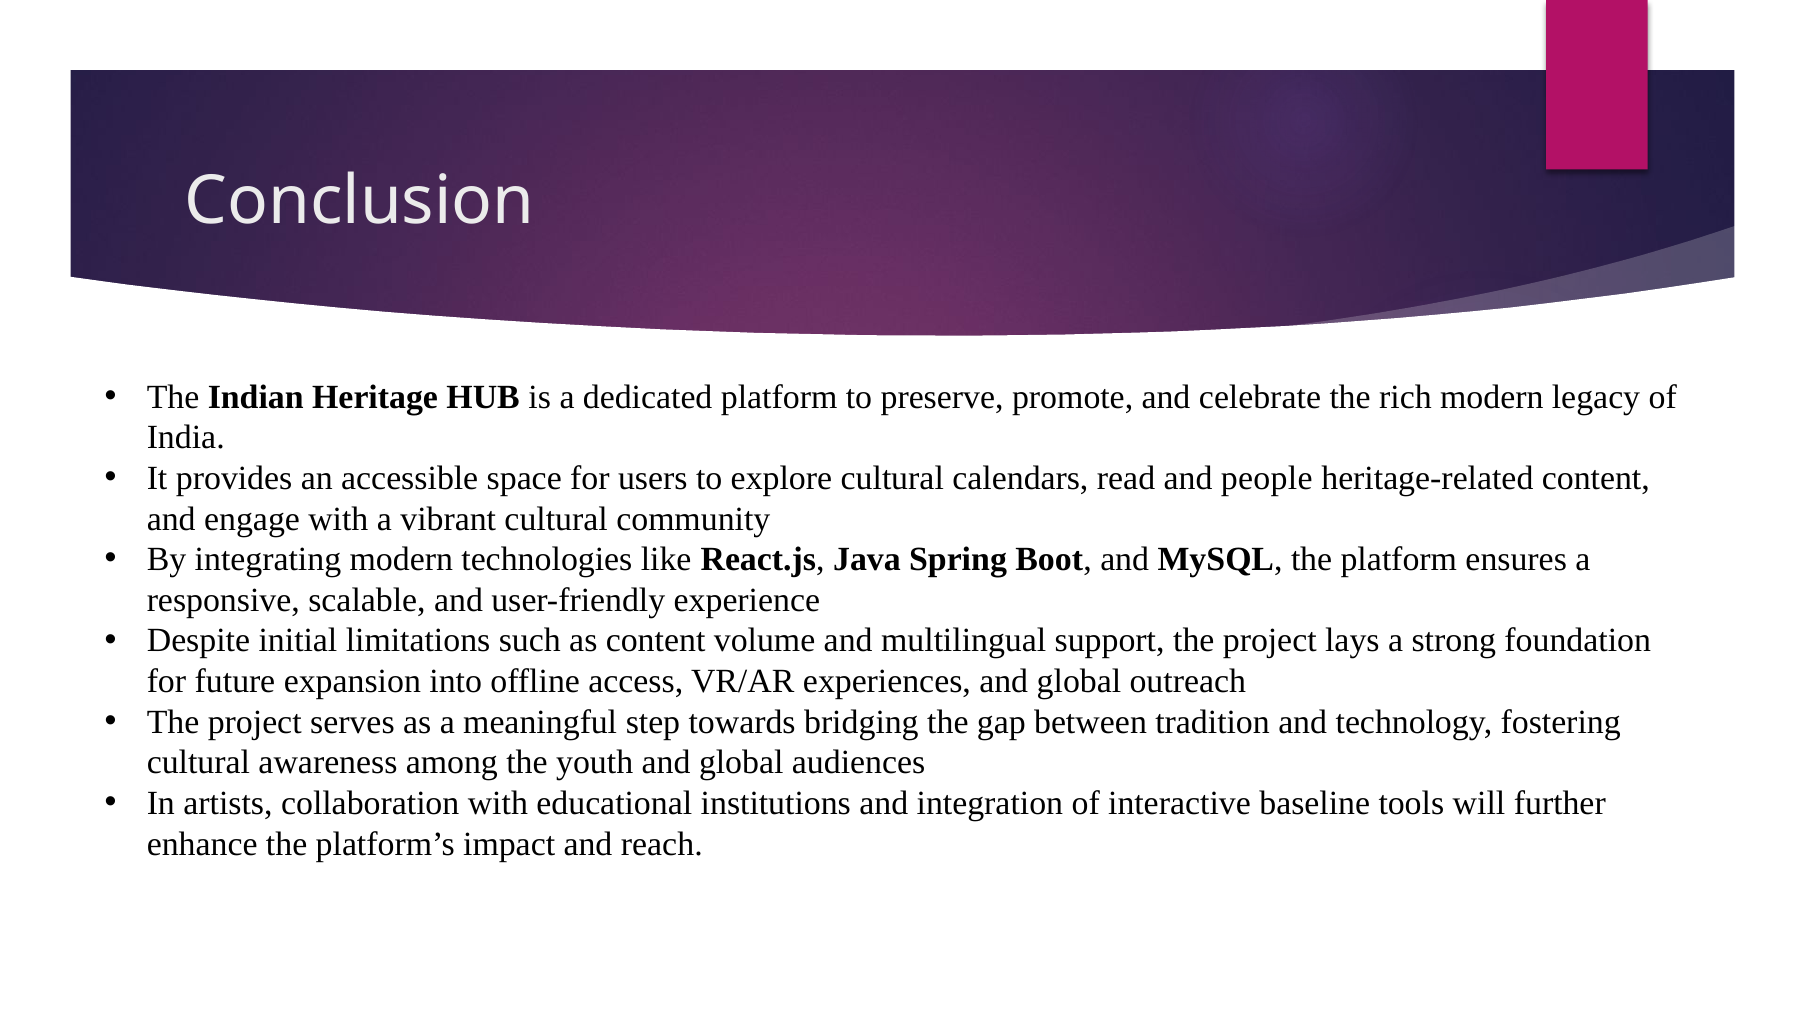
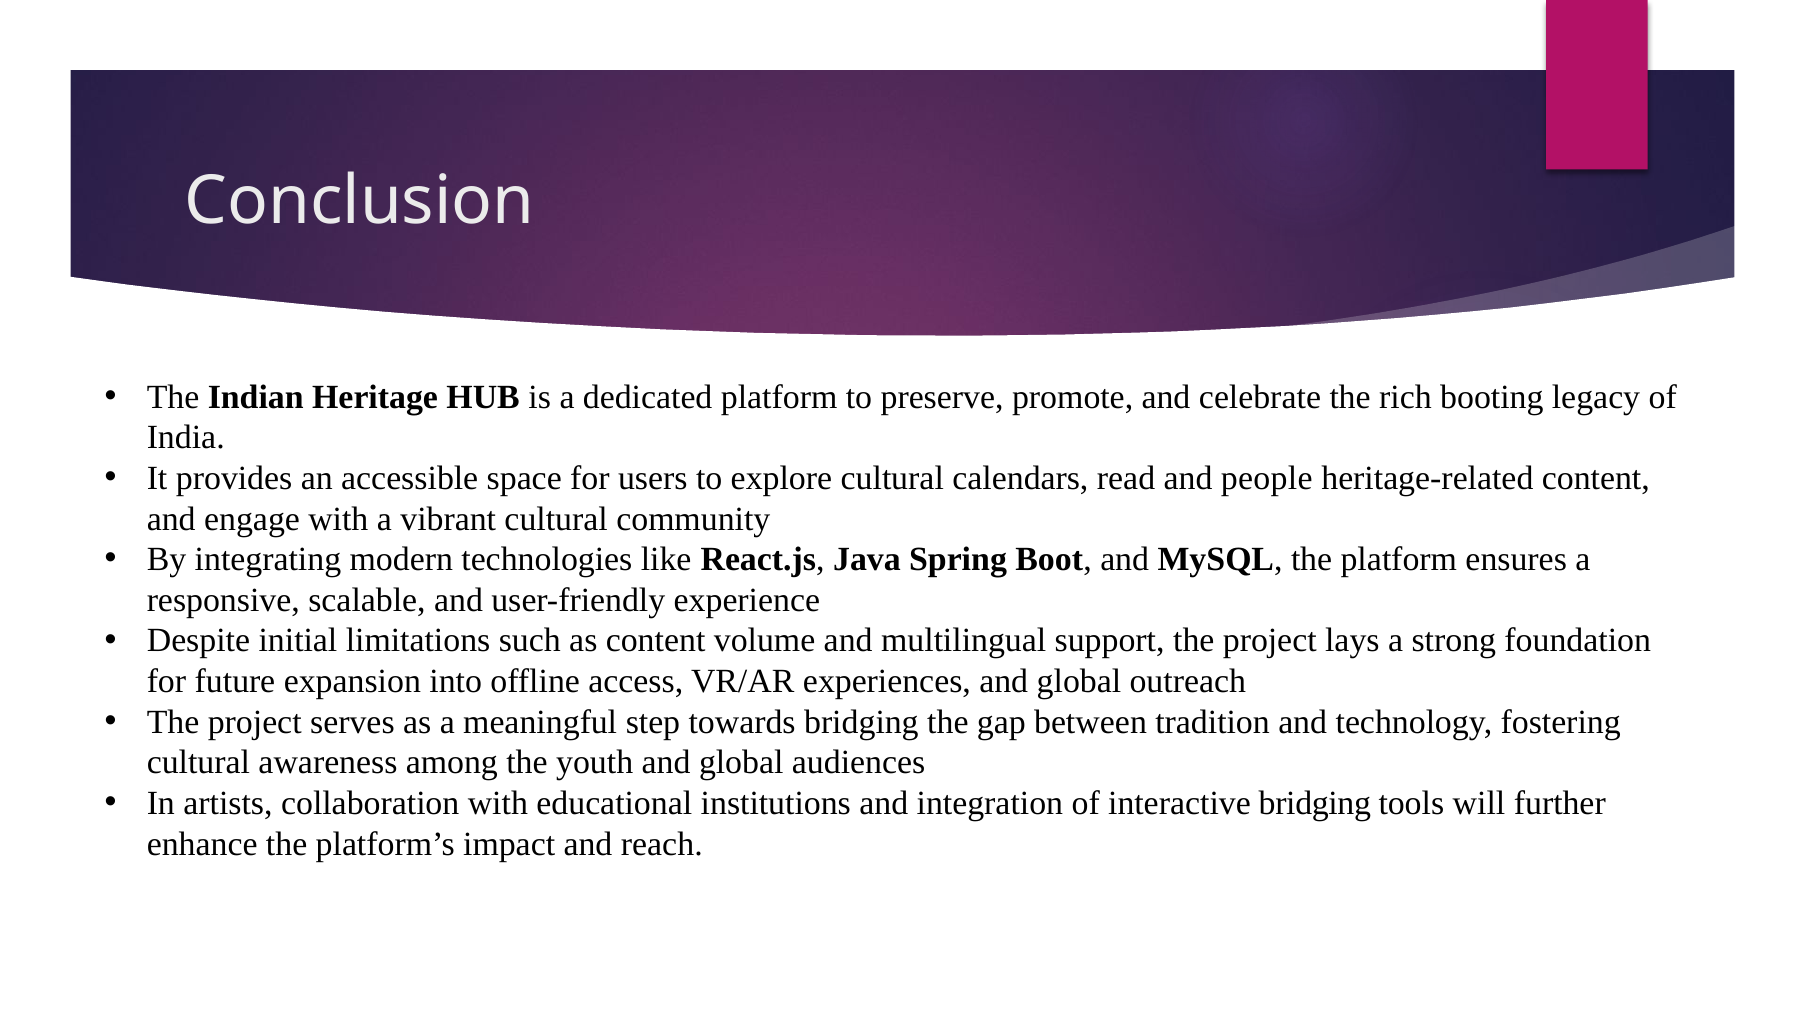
rich modern: modern -> booting
interactive baseline: baseline -> bridging
